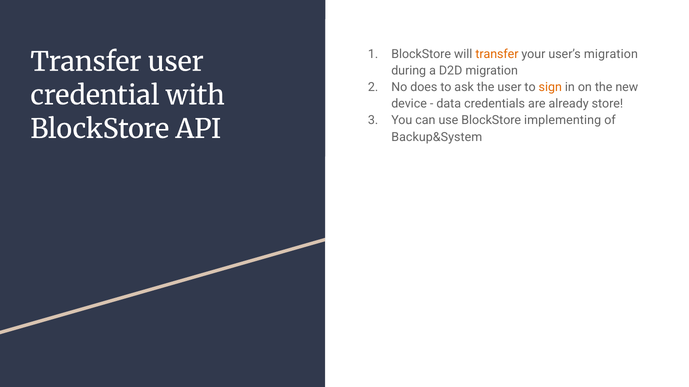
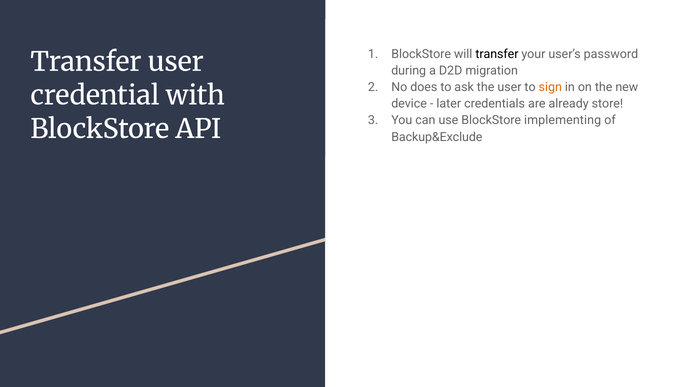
transfer at (497, 54) colour: orange -> black
user’s migration: migration -> password
data: data -> later
Backup&System: Backup&System -> Backup&Exclude
